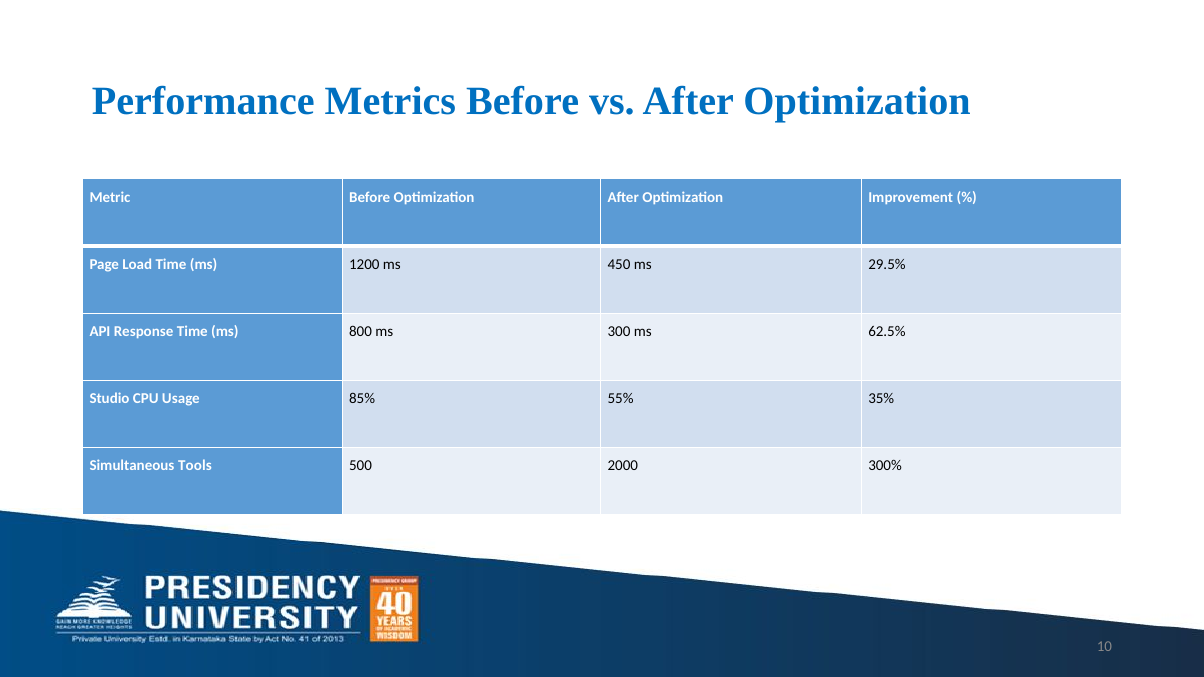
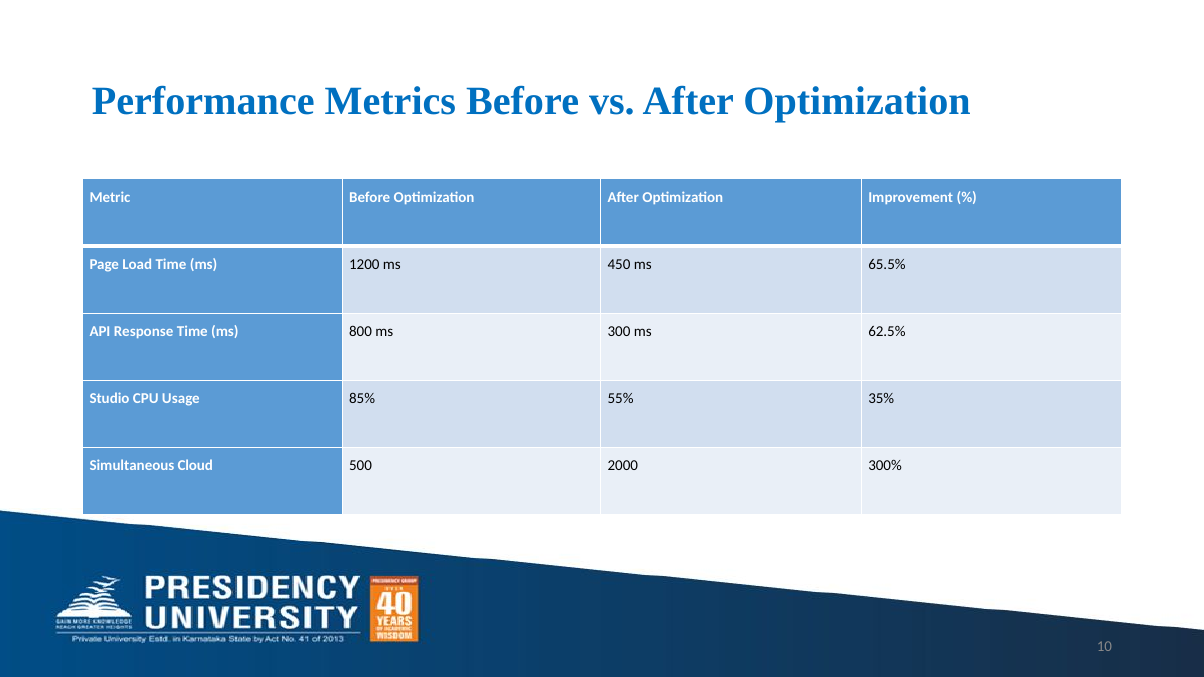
29.5%: 29.5% -> 65.5%
Tools: Tools -> Cloud
